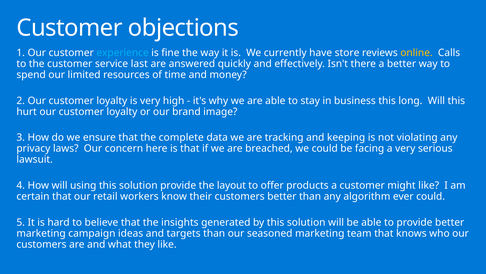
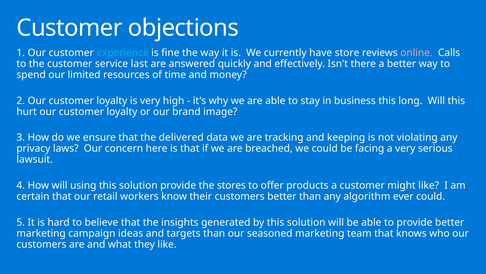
online colour: yellow -> pink
complete: complete -> delivered
layout: layout -> stores
